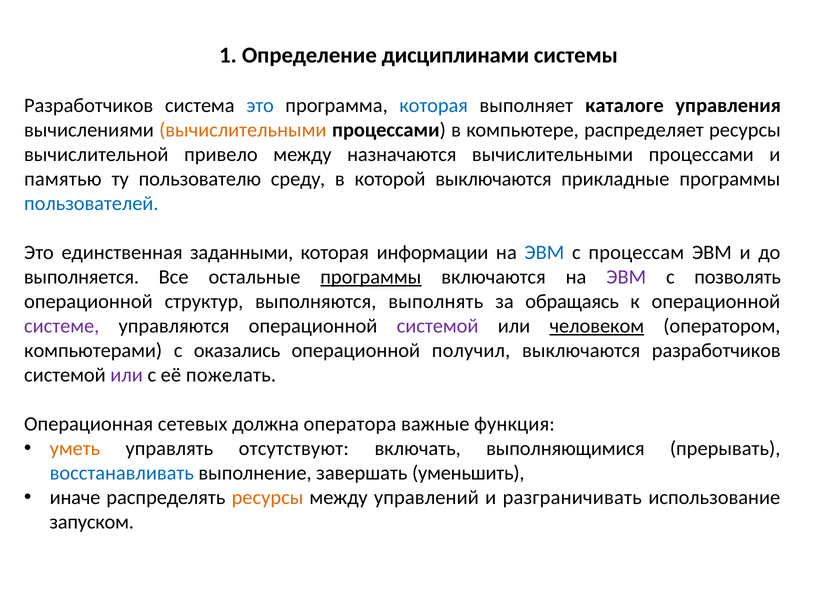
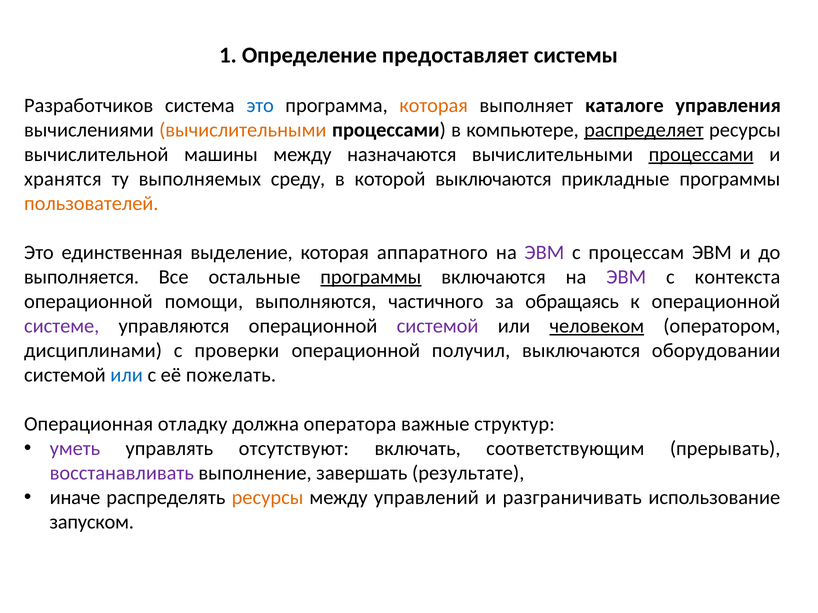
дисциплинами: дисциплинами -> предоставляет
которая at (434, 105) colour: blue -> orange
распределяет underline: none -> present
привело: привело -> машины
процессами at (701, 155) underline: none -> present
памятью: памятью -> хранятся
пользователю: пользователю -> выполняемых
пользователей colour: blue -> orange
заданными: заданными -> выделение
информации: информации -> аппаратного
ЭВМ at (544, 253) colour: blue -> purple
позволять: позволять -> контекста
структур: структур -> помощи
выполнять: выполнять -> частичного
компьютерами: компьютерами -> дисциплинами
оказались: оказались -> проверки
выключаются разработчиков: разработчиков -> оборудовании
или at (127, 375) colour: purple -> blue
сетевых: сетевых -> отладку
функция: функция -> структур
уметь colour: orange -> purple
выполняющимися: выполняющимися -> соответствующим
восстанавливать colour: blue -> purple
уменьшить: уменьшить -> результате
